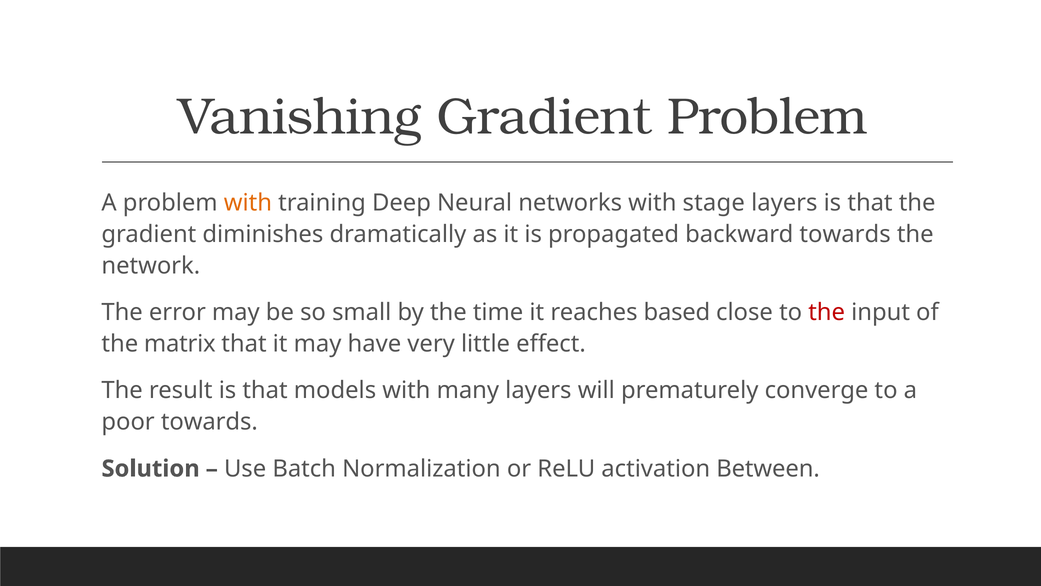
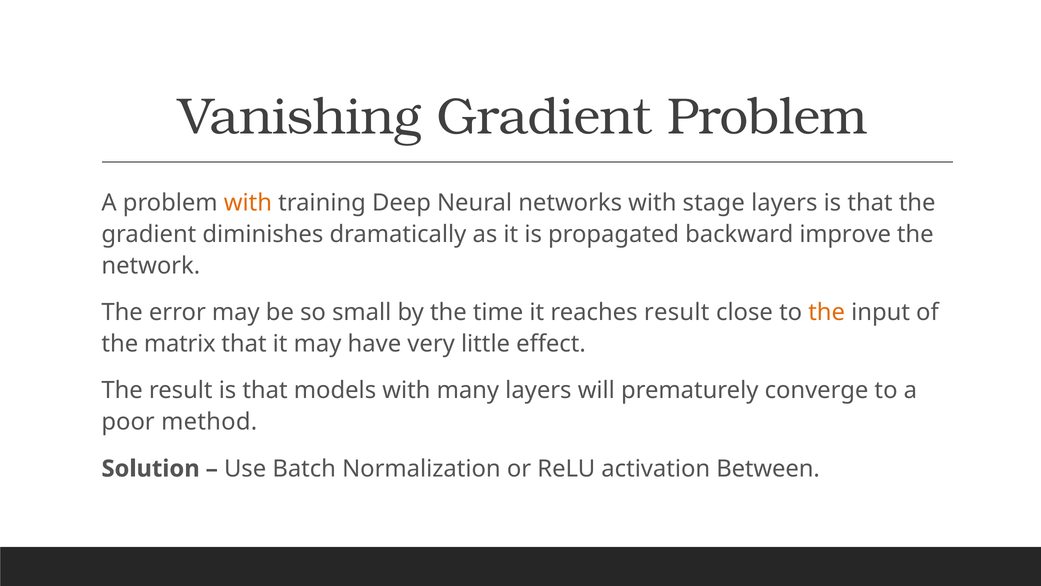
backward towards: towards -> improve
reaches based: based -> result
the at (827, 312) colour: red -> orange
poor towards: towards -> method
